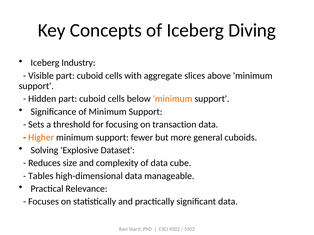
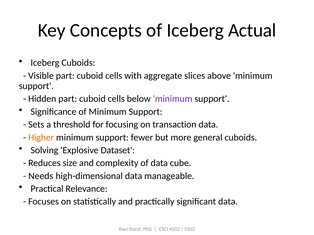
Diving: Diving -> Actual
Iceberg Industry: Industry -> Cuboids
minimum at (173, 99) colour: orange -> purple
Tables: Tables -> Needs
